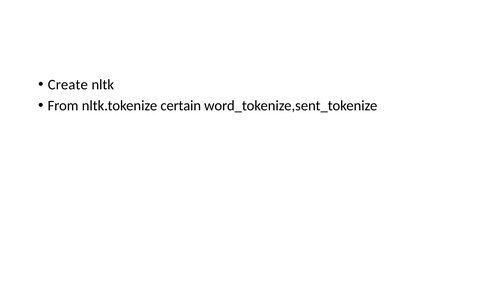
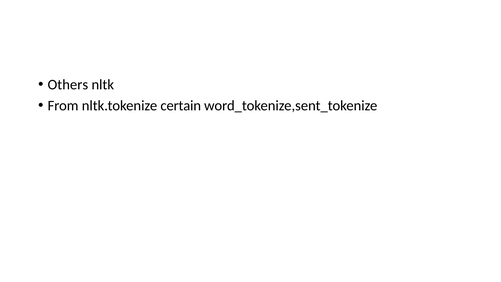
Create: Create -> Others
